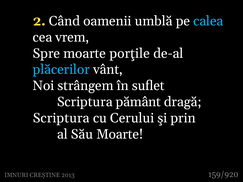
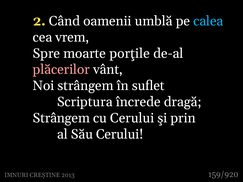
plăcerilor colour: light blue -> pink
pământ: pământ -> încrede
Scriptura at (61, 118): Scriptura -> Strângem
Său Moarte: Moarte -> Cerului
